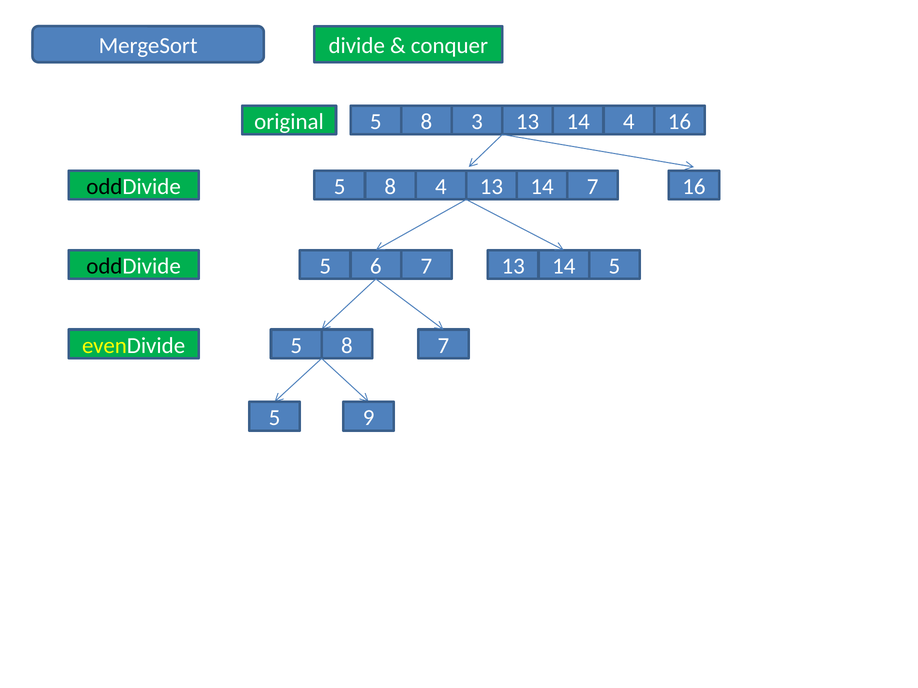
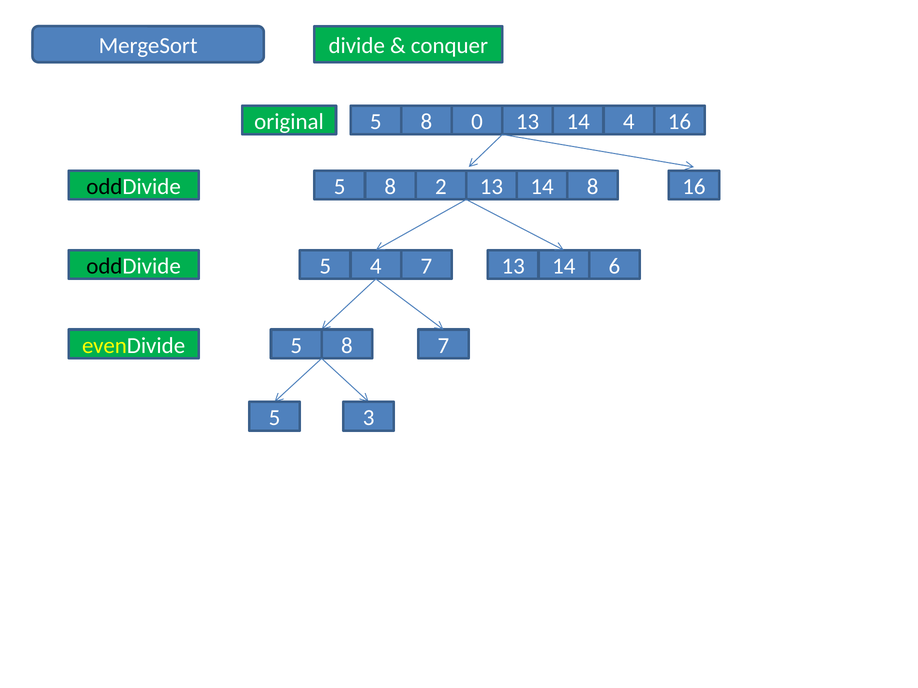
3: 3 -> 0
8 4: 4 -> 2
14 7: 7 -> 8
5 6: 6 -> 4
14 5: 5 -> 6
9: 9 -> 3
